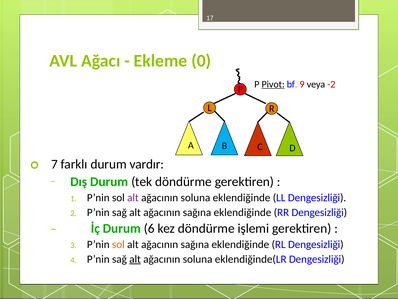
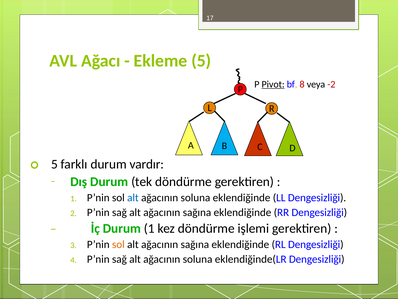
Ekleme 0: 0 -> 5
9: 9 -> 8
7 at (54, 164): 7 -> 5
alt at (133, 197) colour: purple -> blue
Durum 6: 6 -> 1
alt at (135, 259) underline: present -> none
